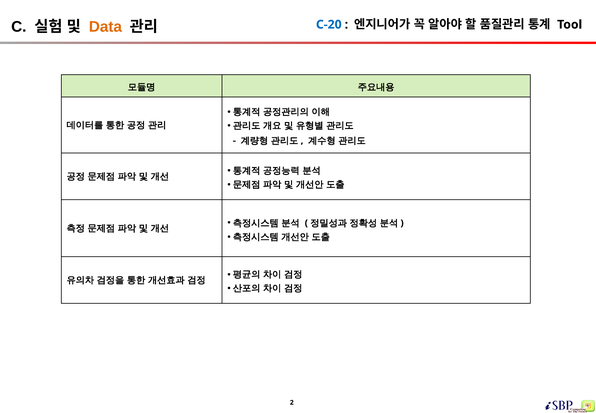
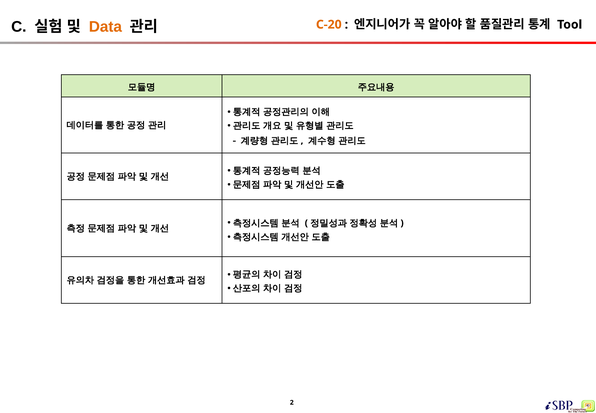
C-20 colour: blue -> orange
